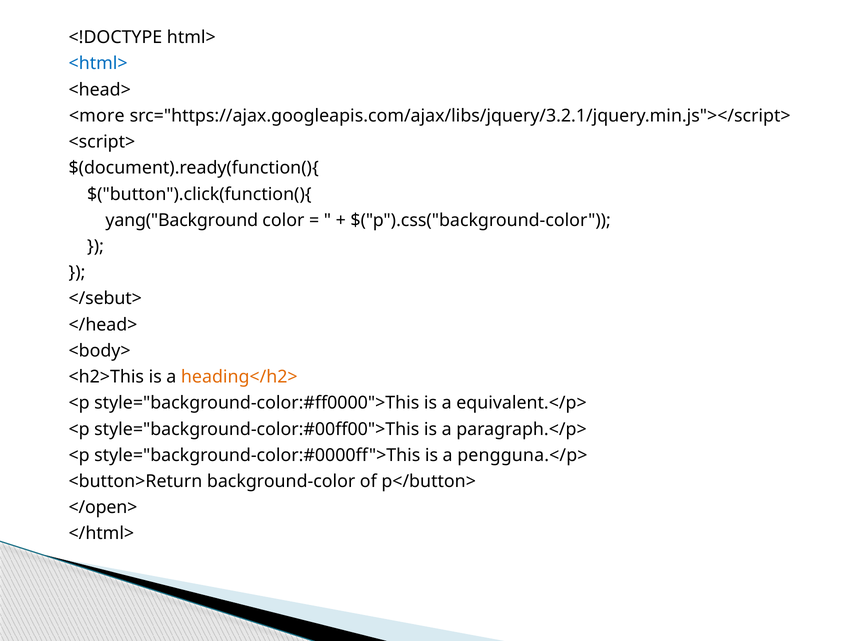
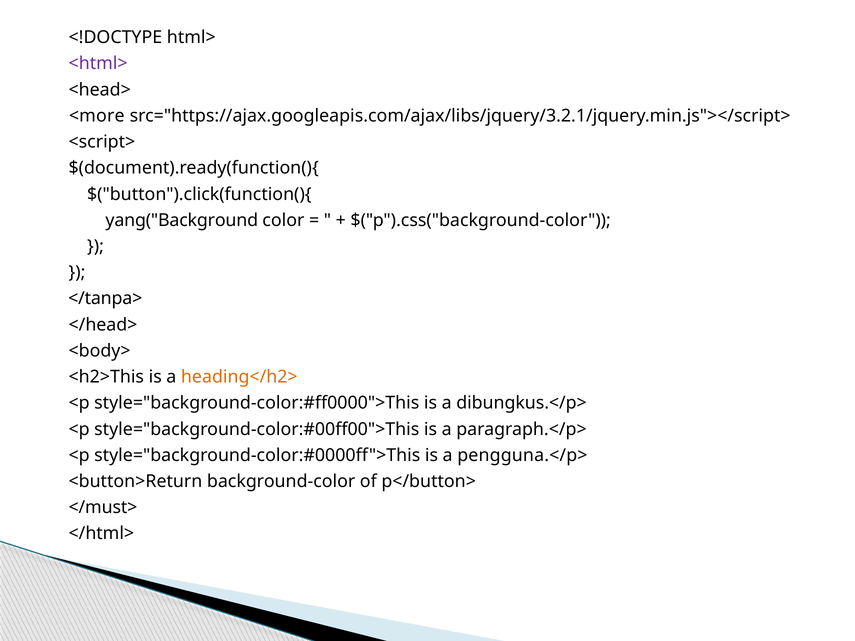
<html> colour: blue -> purple
</sebut>: </sebut> -> </tanpa>
equivalent.</p>: equivalent.</p> -> dibungkus.</p>
</open>: </open> -> </must>
